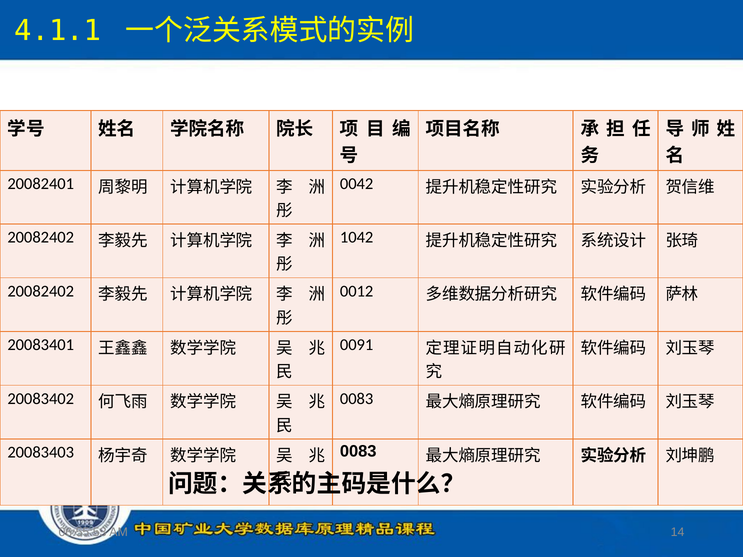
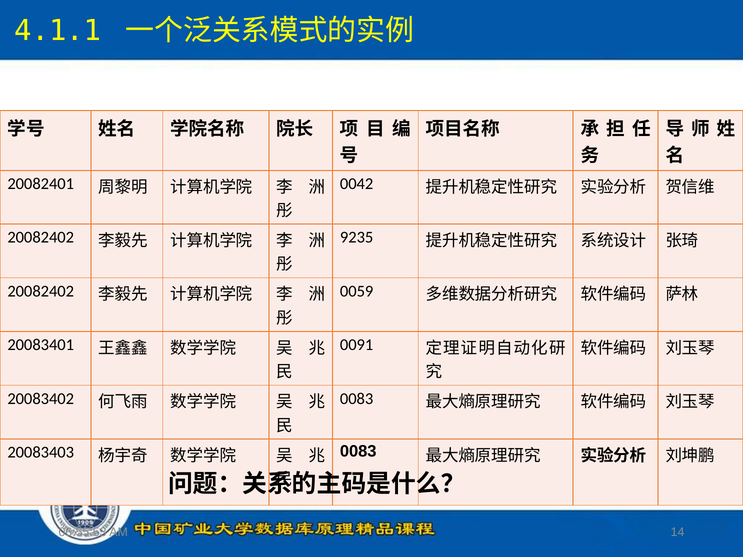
1042: 1042 -> 9235
0012: 0012 -> 0059
